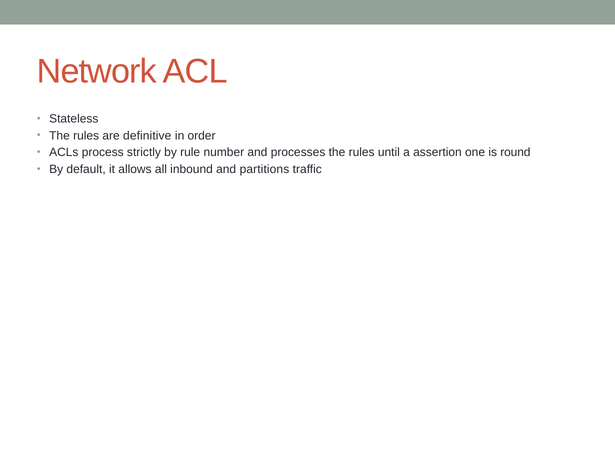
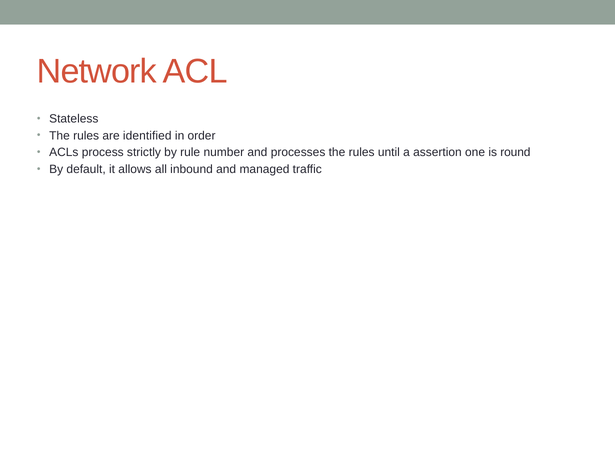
definitive: definitive -> identified
partitions: partitions -> managed
